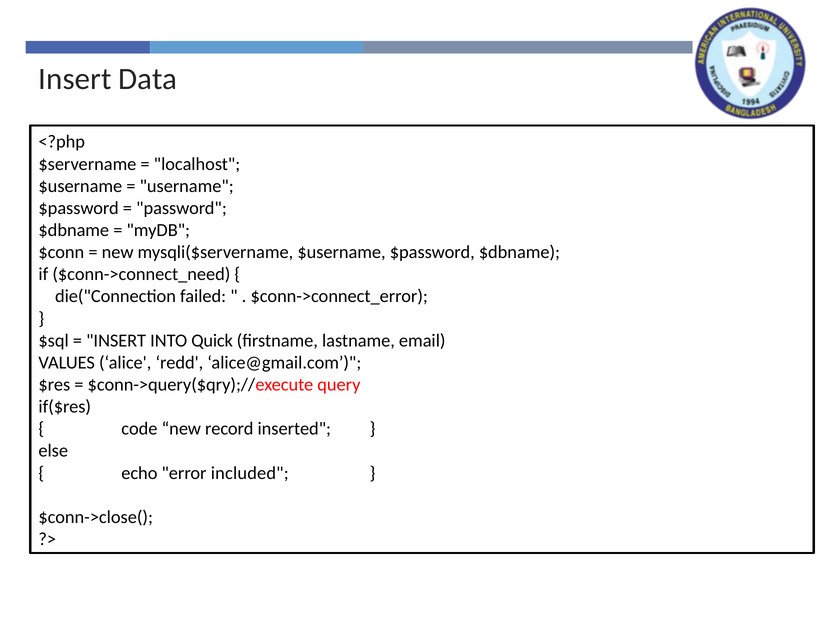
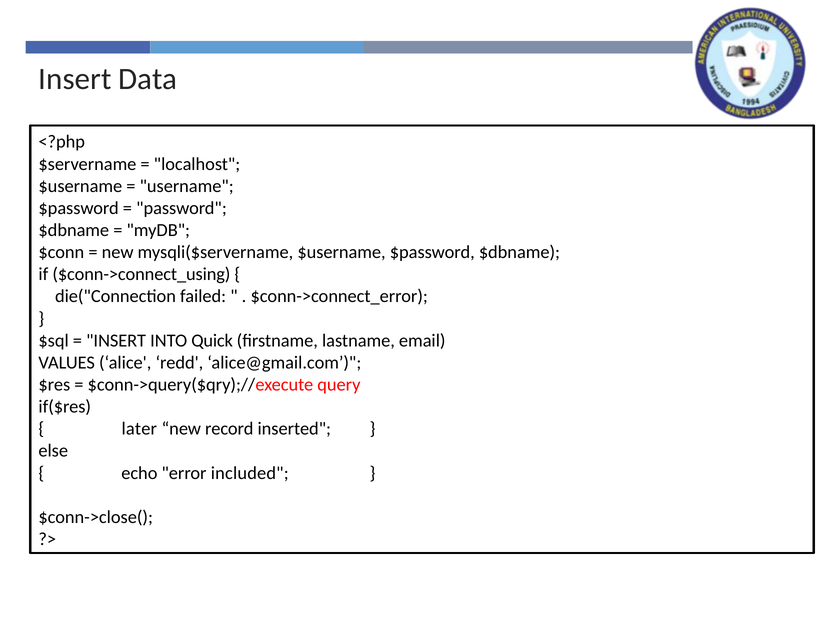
$conn->connect_need: $conn->connect_need -> $conn->connect_using
code: code -> later
